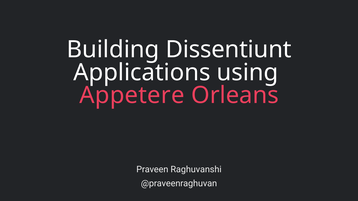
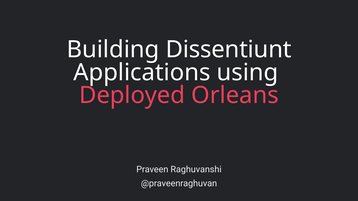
Appetere: Appetere -> Deployed
